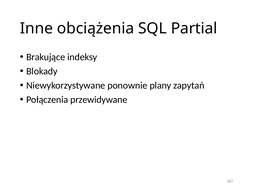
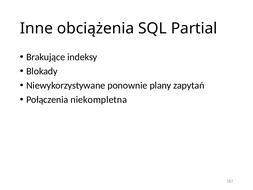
przewidywane: przewidywane -> niekompletna
